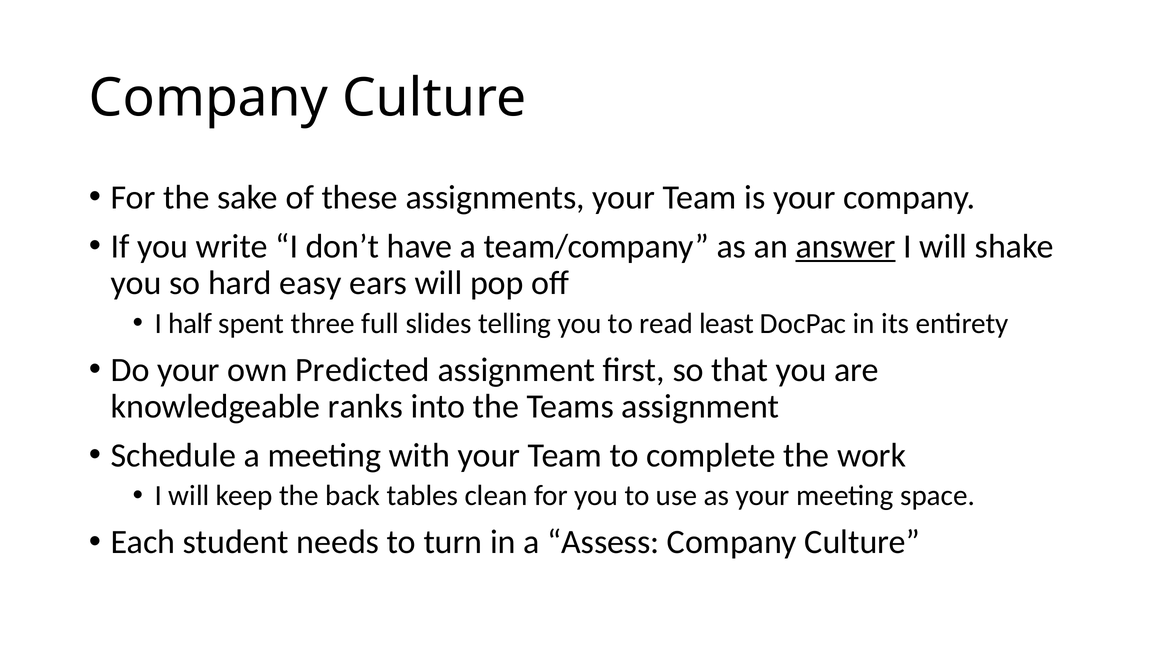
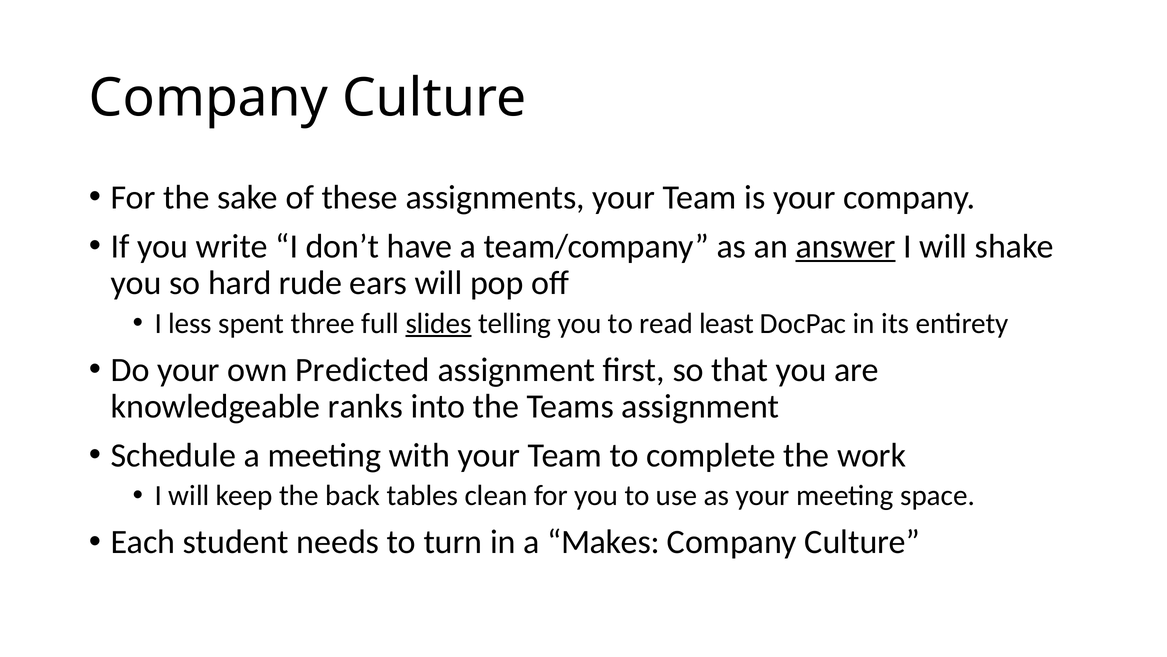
easy: easy -> rude
half: half -> less
slides underline: none -> present
Assess: Assess -> Makes
